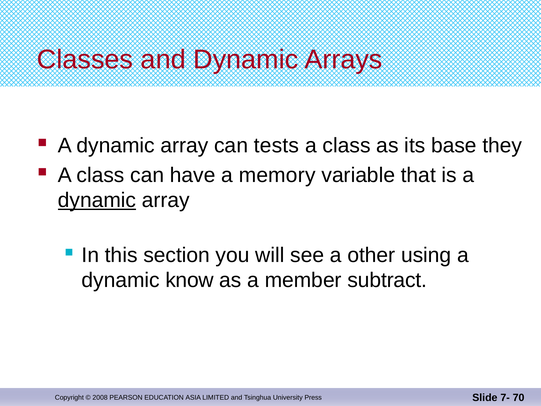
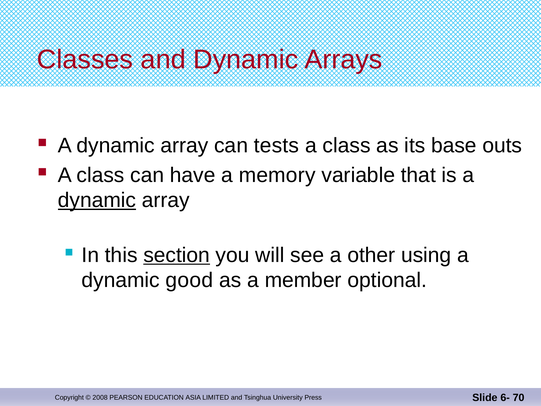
they: they -> outs
section underline: none -> present
know: know -> good
subtract: subtract -> optional
7-: 7- -> 6-
